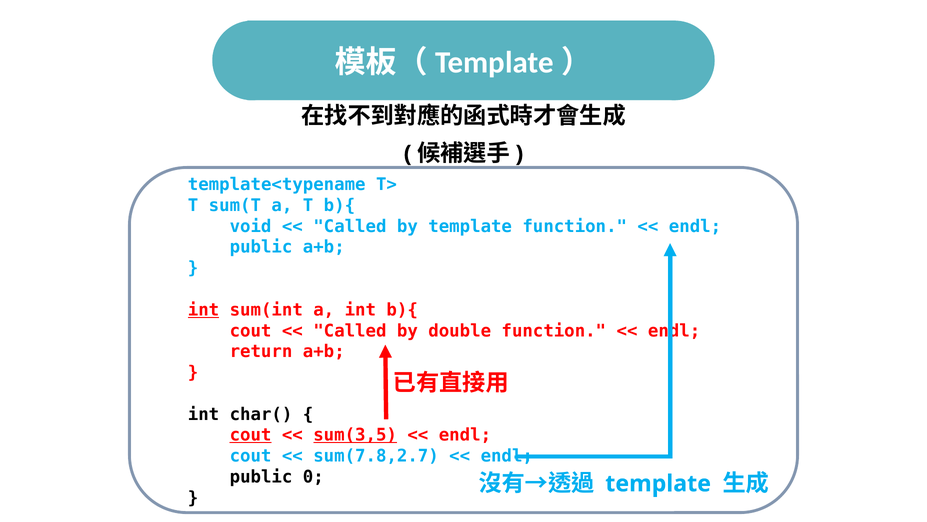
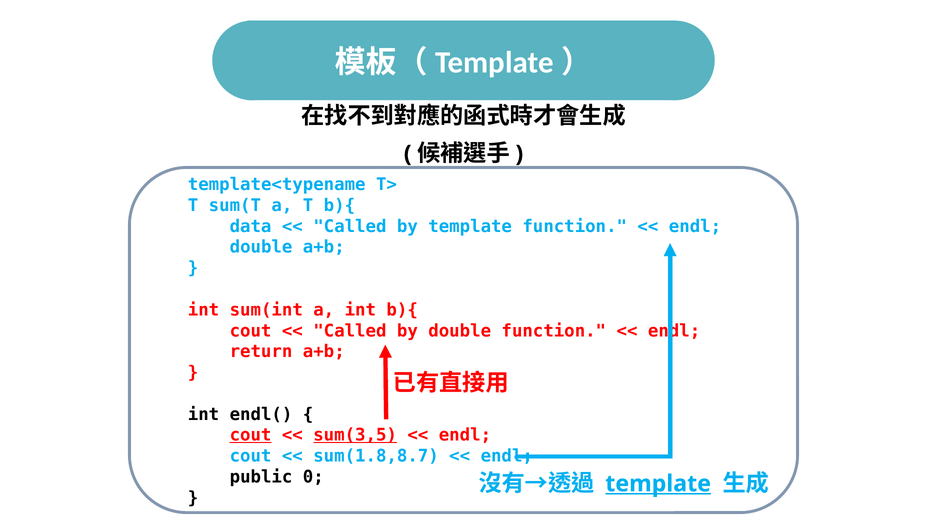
void: void -> data
public at (261, 247): public -> double
int at (204, 310) underline: present -> none
char(: char( -> endl(
sum(7.8,2.7: sum(7.8,2.7 -> sum(1.8,8.7
template at (658, 483) underline: none -> present
